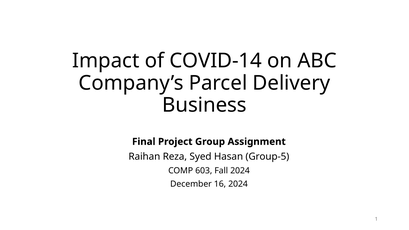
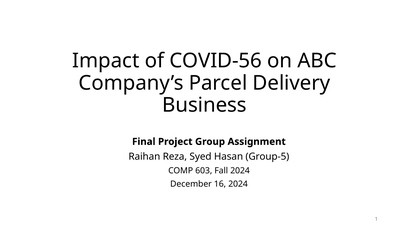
COVID-14: COVID-14 -> COVID-56
